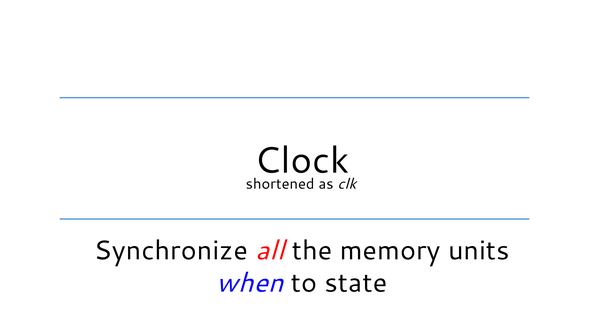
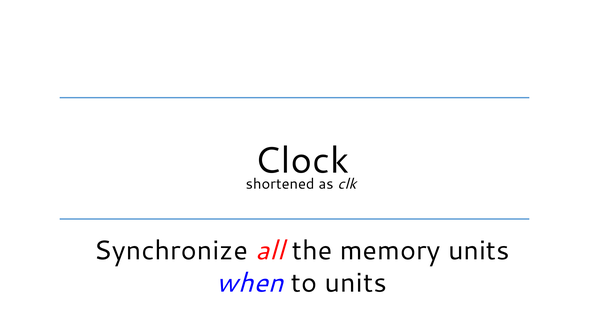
to state: state -> units
